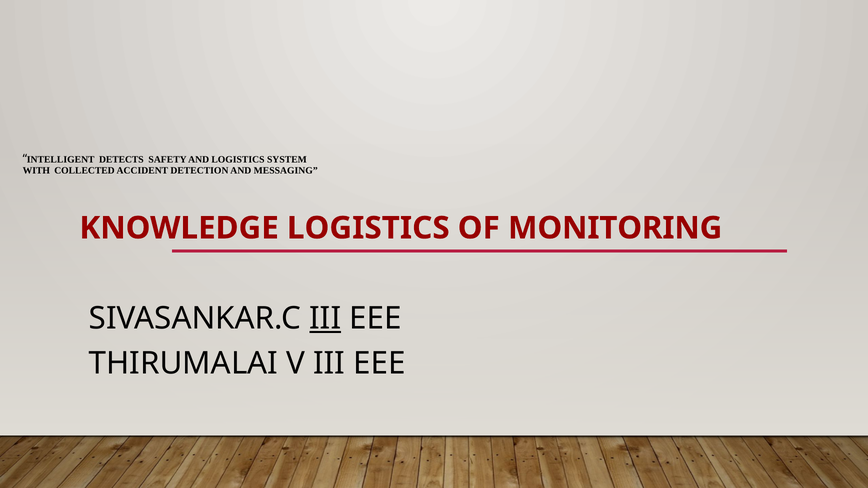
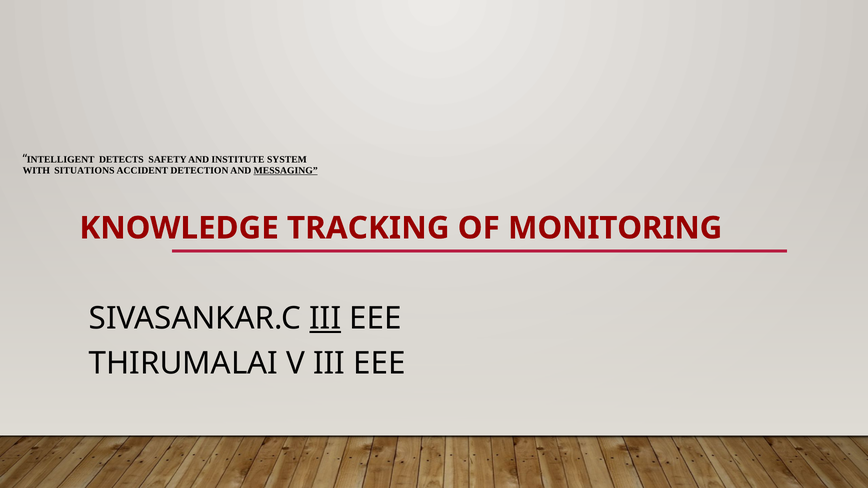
AND LOGISTICS: LOGISTICS -> INSTITUTE
COLLECTED: COLLECTED -> SITUATIONS
MESSAGING underline: none -> present
KNOWLEDGE LOGISTICS: LOGISTICS -> TRACKING
